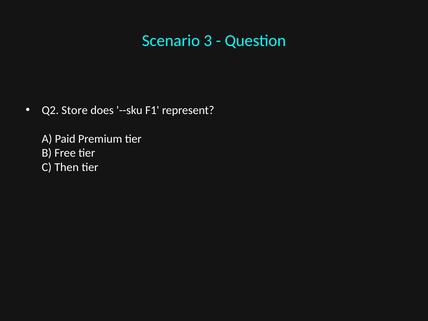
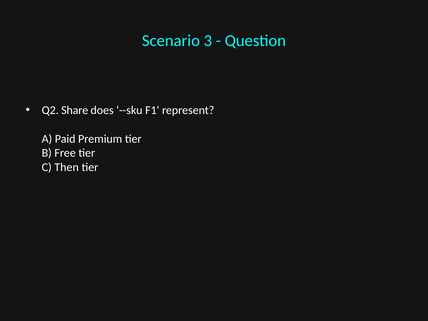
Store: Store -> Share
